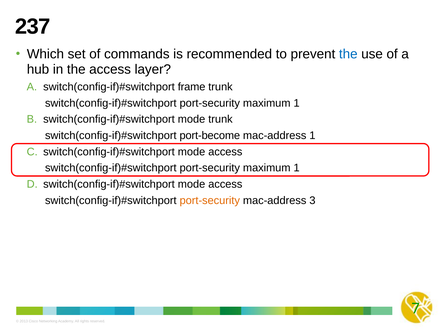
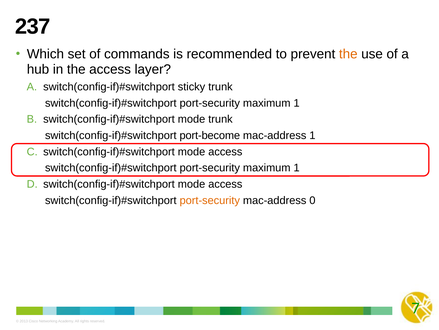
the at (348, 54) colour: blue -> orange
frame: frame -> sticky
3: 3 -> 0
